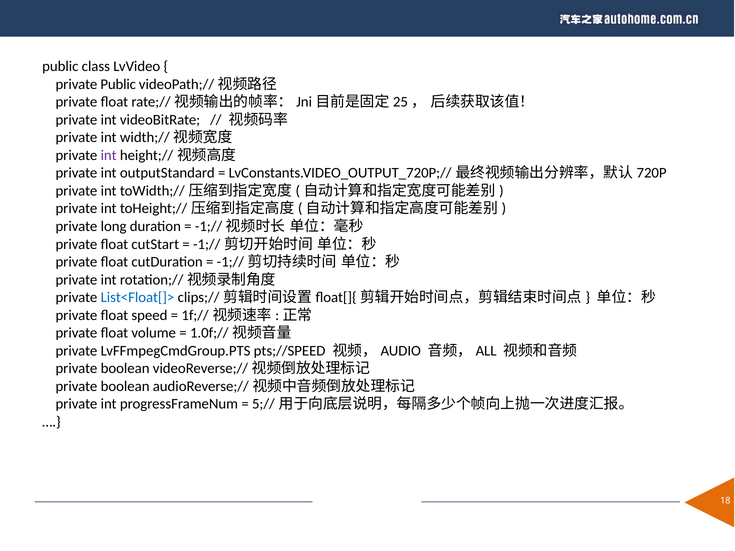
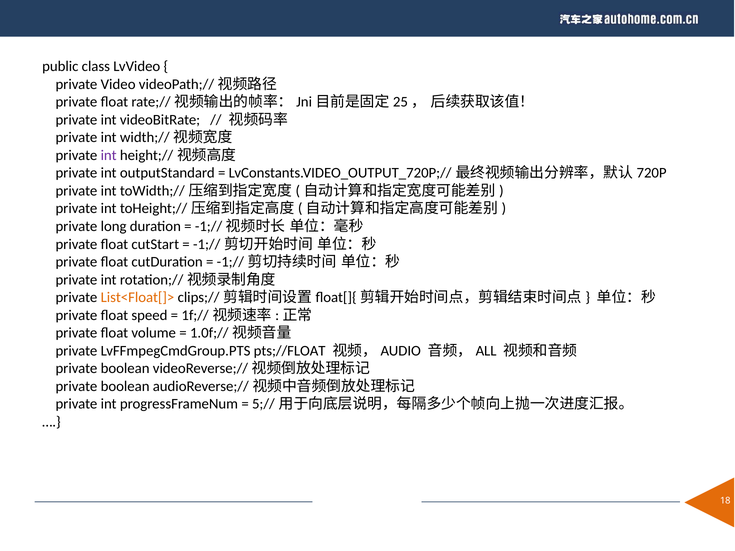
private Public: Public -> Video
List<Float[]> colour: blue -> orange
pts;//SPEED: pts;//SPEED -> pts;//FLOAT
